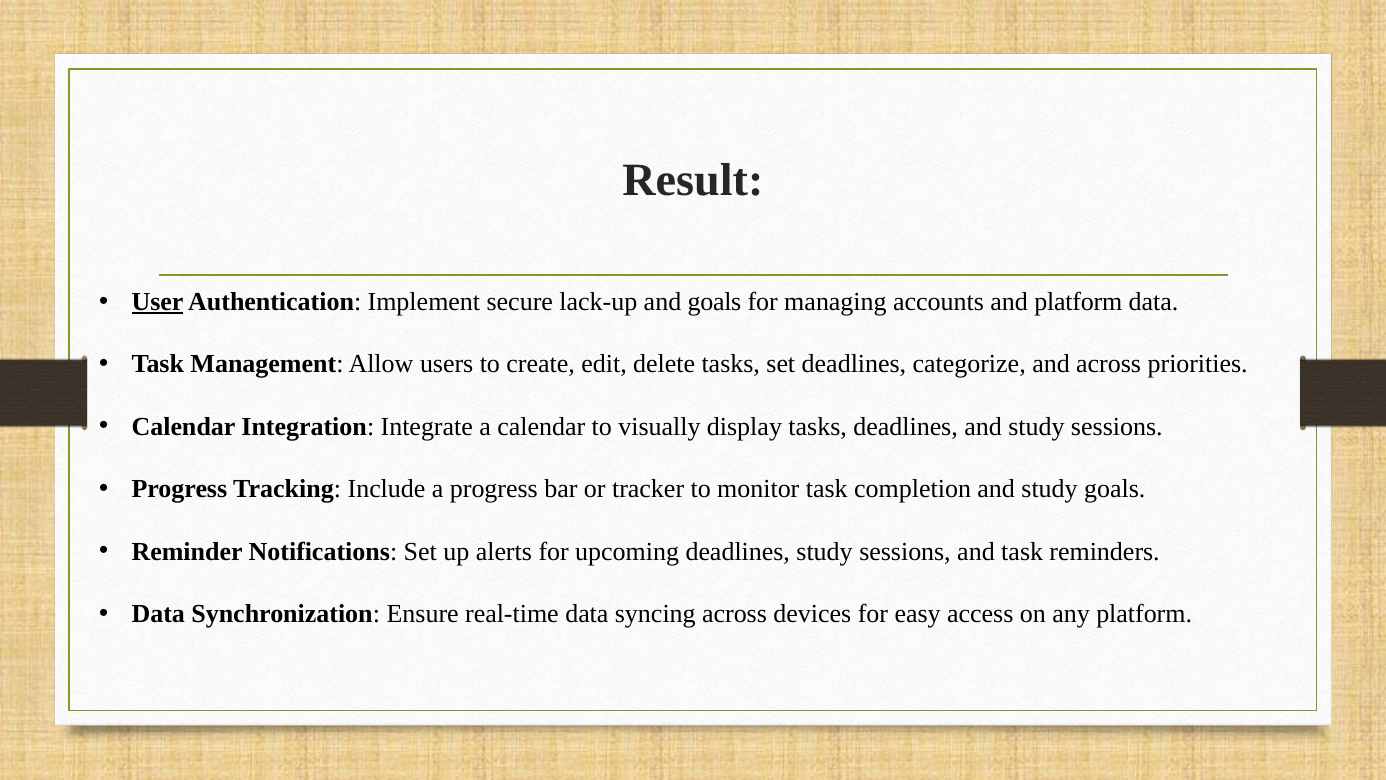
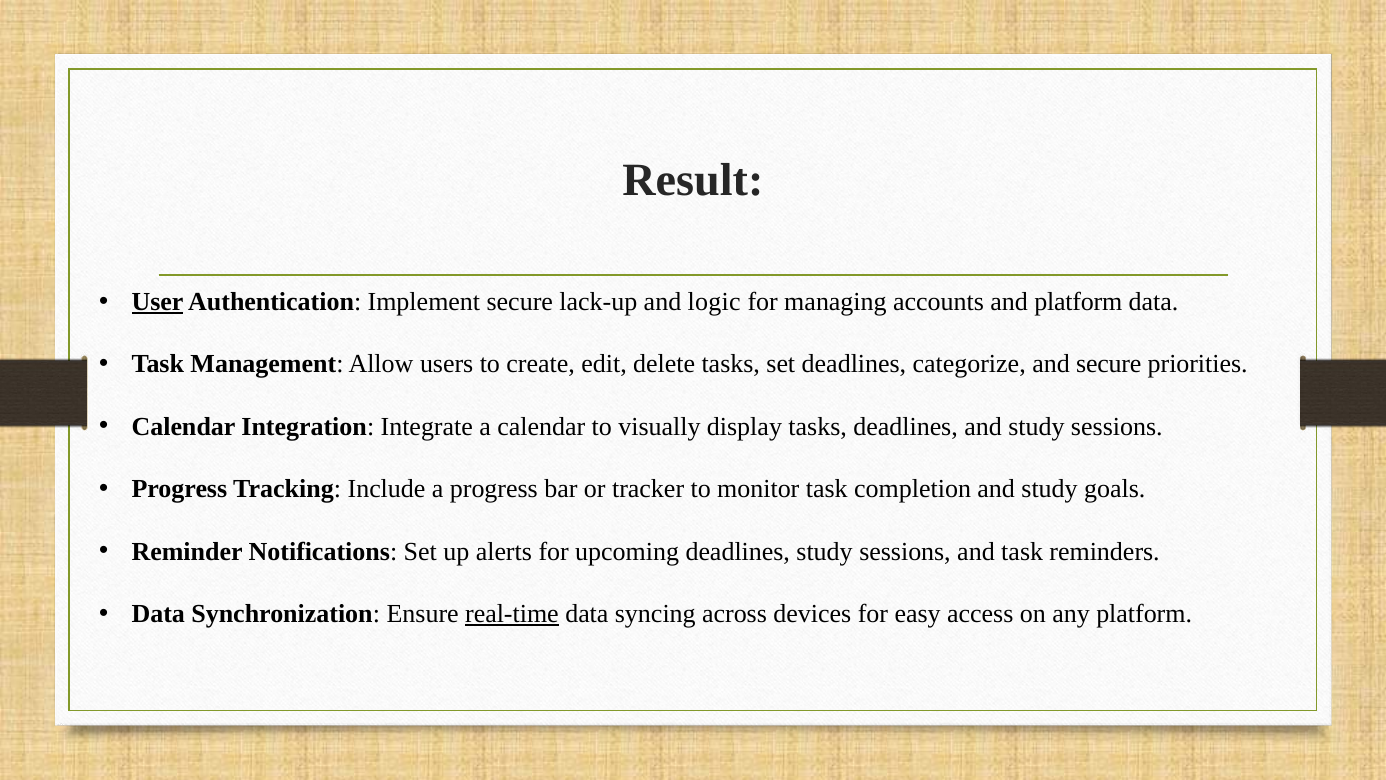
and goals: goals -> logic
and across: across -> secure
real-time underline: none -> present
